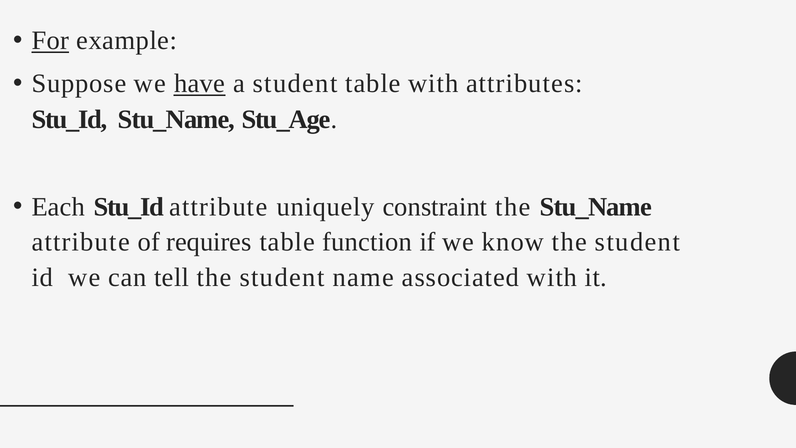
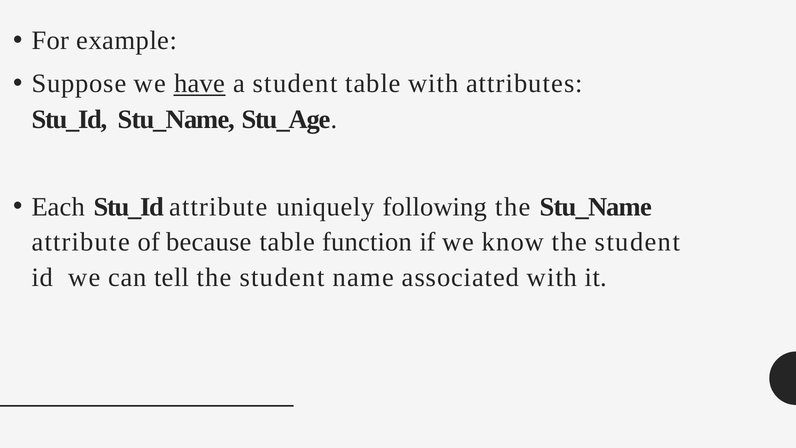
For underline: present -> none
constraint: constraint -> following
requires: requires -> because
